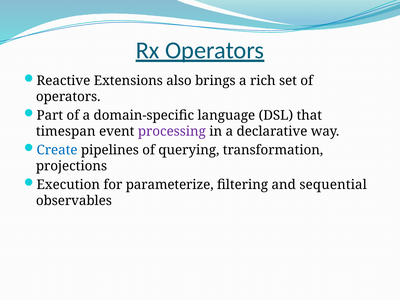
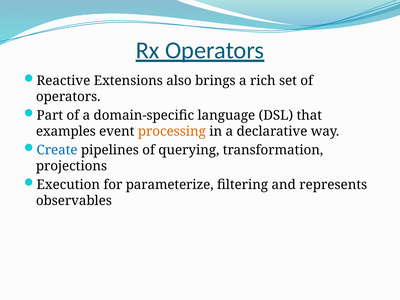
timespan: timespan -> examples
processing colour: purple -> orange
sequential: sequential -> represents
